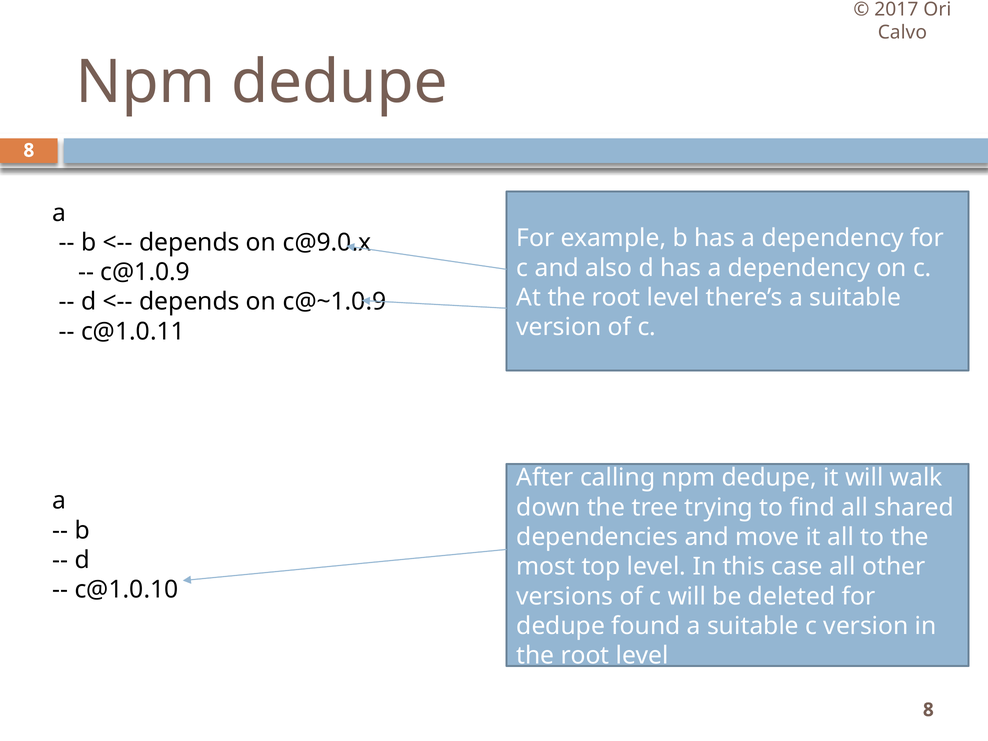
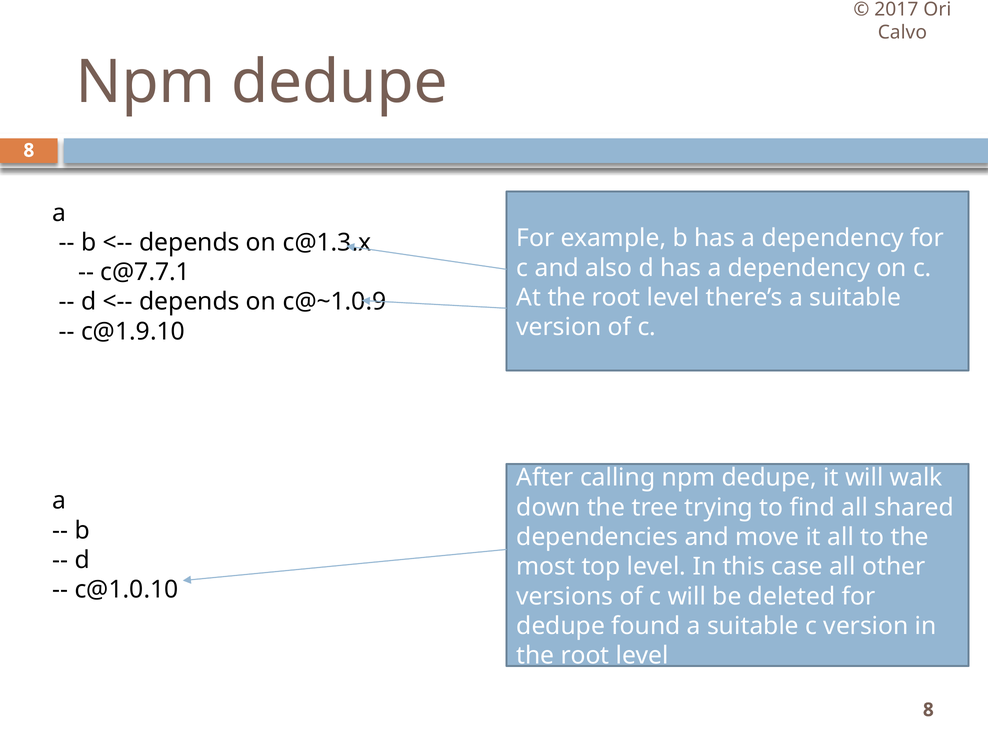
c@9.0.x: c@9.0.x -> c@1.3.x
c@1.0.9: c@1.0.9 -> c@7.7.1
c@1.0.11: c@1.0.11 -> c@1.9.10
